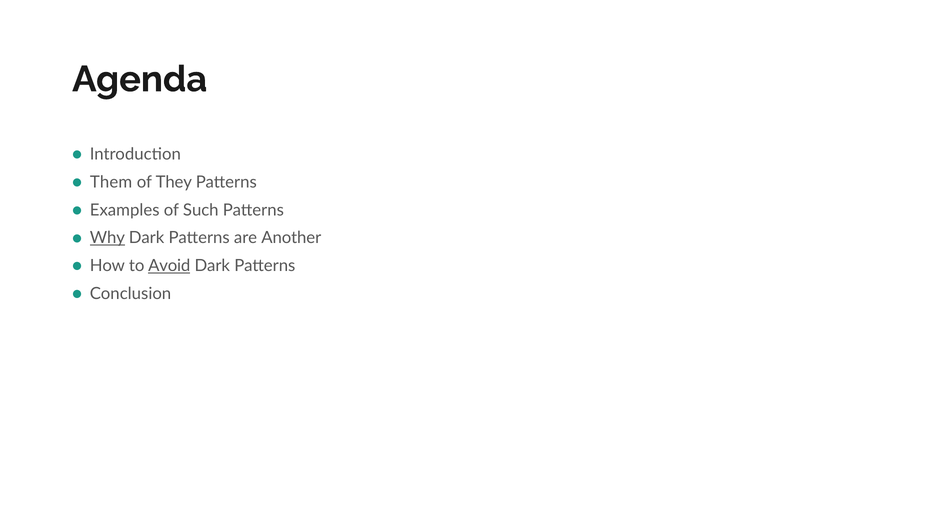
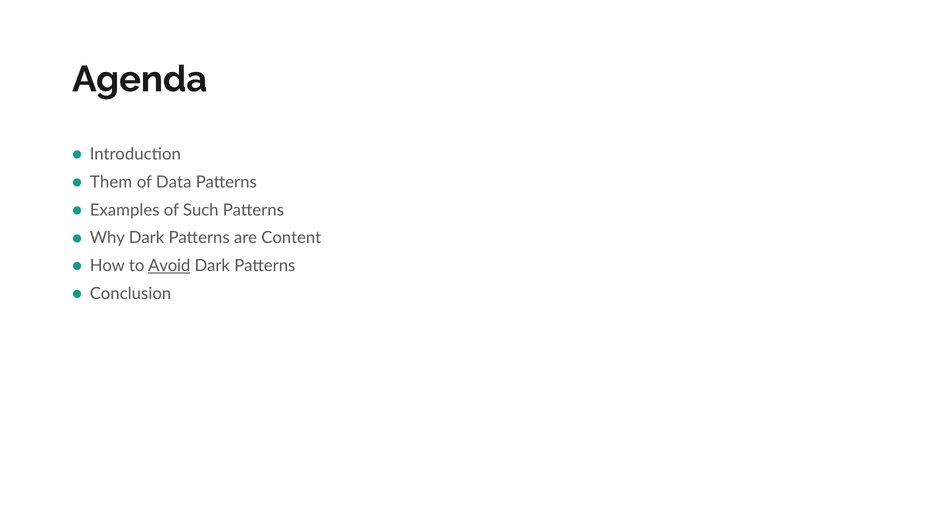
They: They -> Data
Why underline: present -> none
Another: Another -> Content
